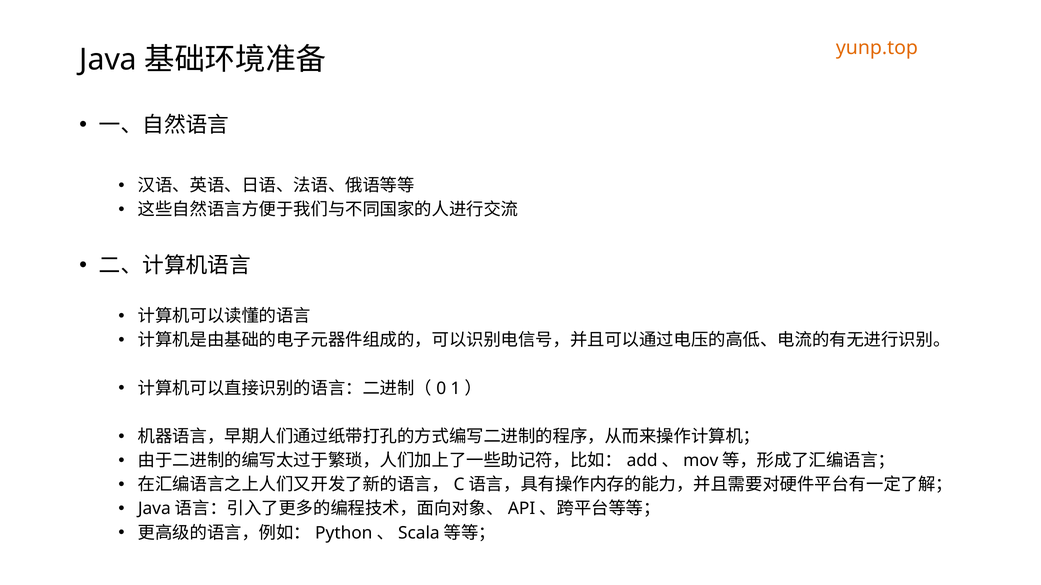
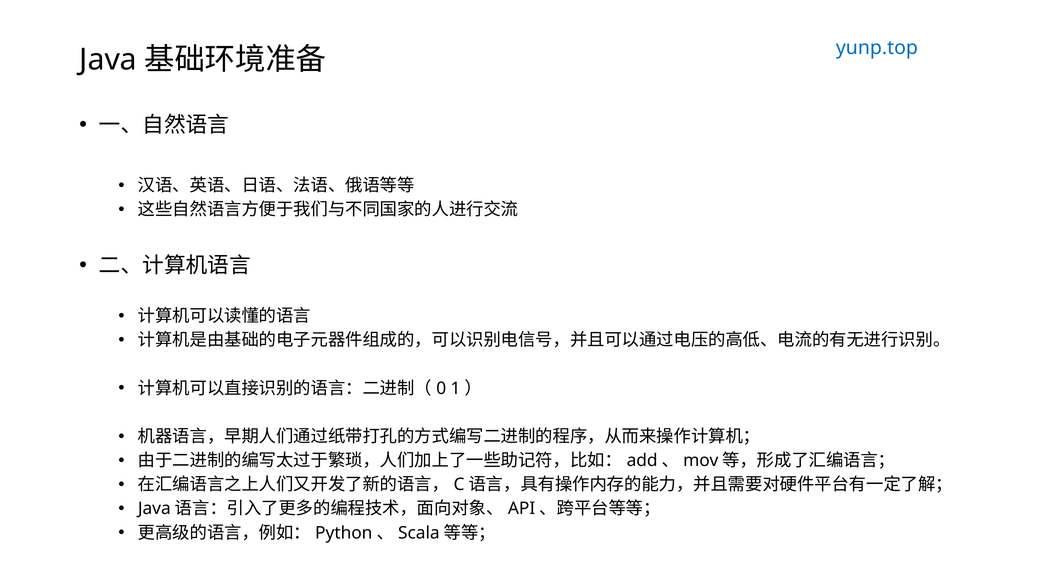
yunp.top colour: orange -> blue
